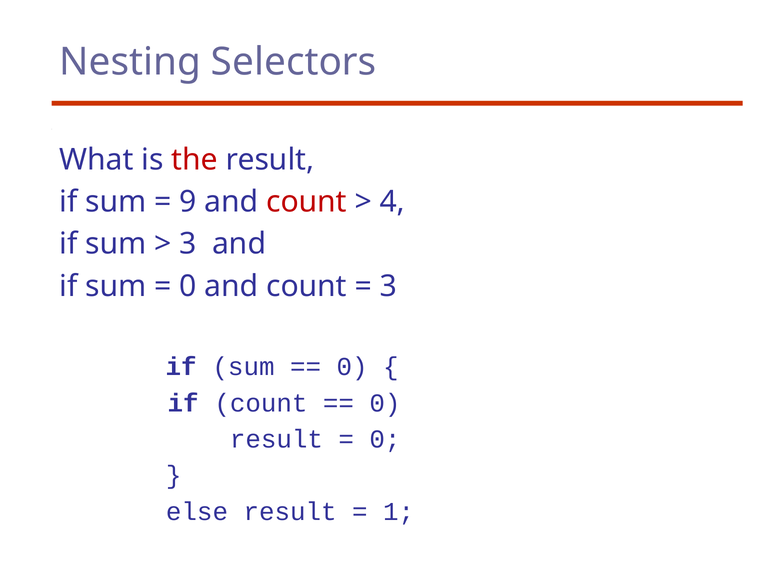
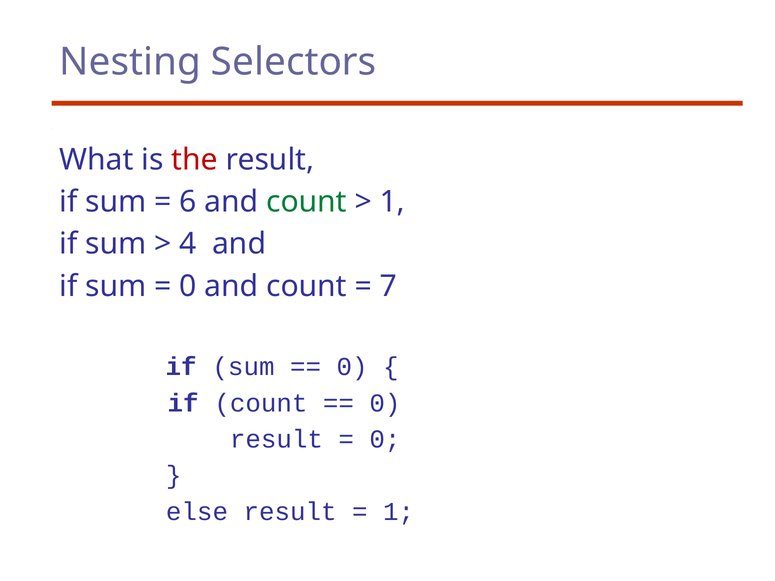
9: 9 -> 6
count at (306, 202) colour: red -> green
4 at (392, 202): 4 -> 1
3 at (188, 244): 3 -> 4
3 at (388, 286): 3 -> 7
